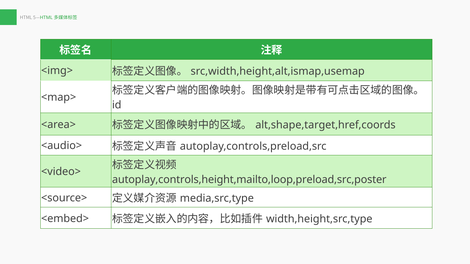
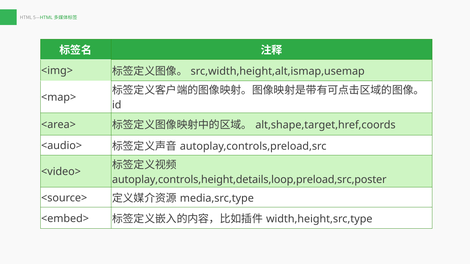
autoplay,controls,height,mailto,loop,preload,src,poster: autoplay,controls,height,mailto,loop,preload,src,poster -> autoplay,controls,height,details,loop,preload,src,poster
